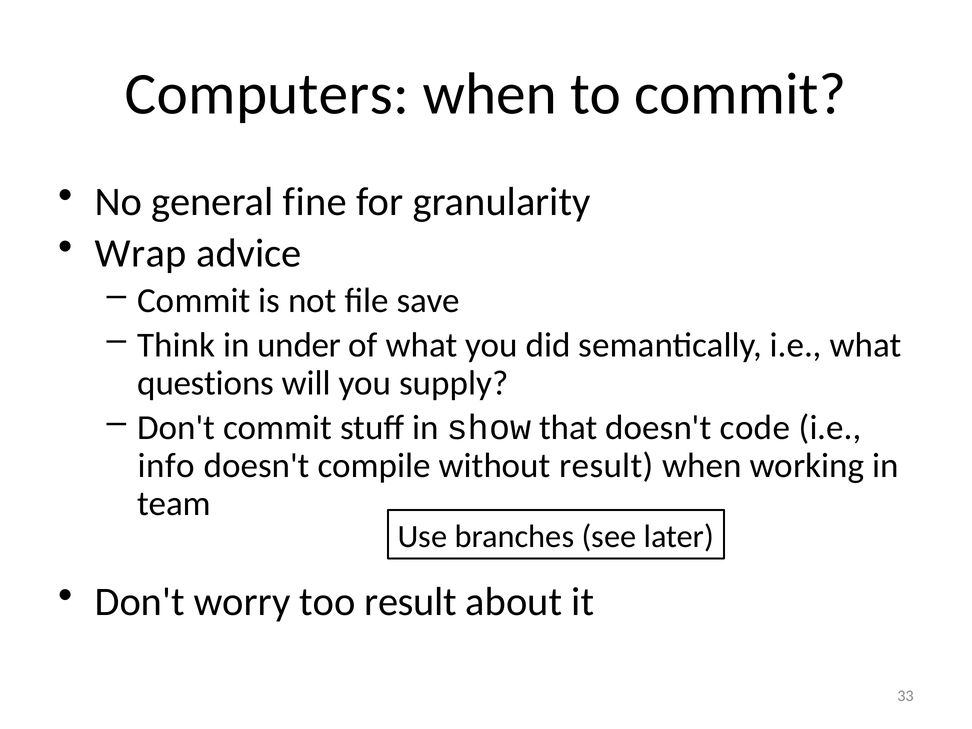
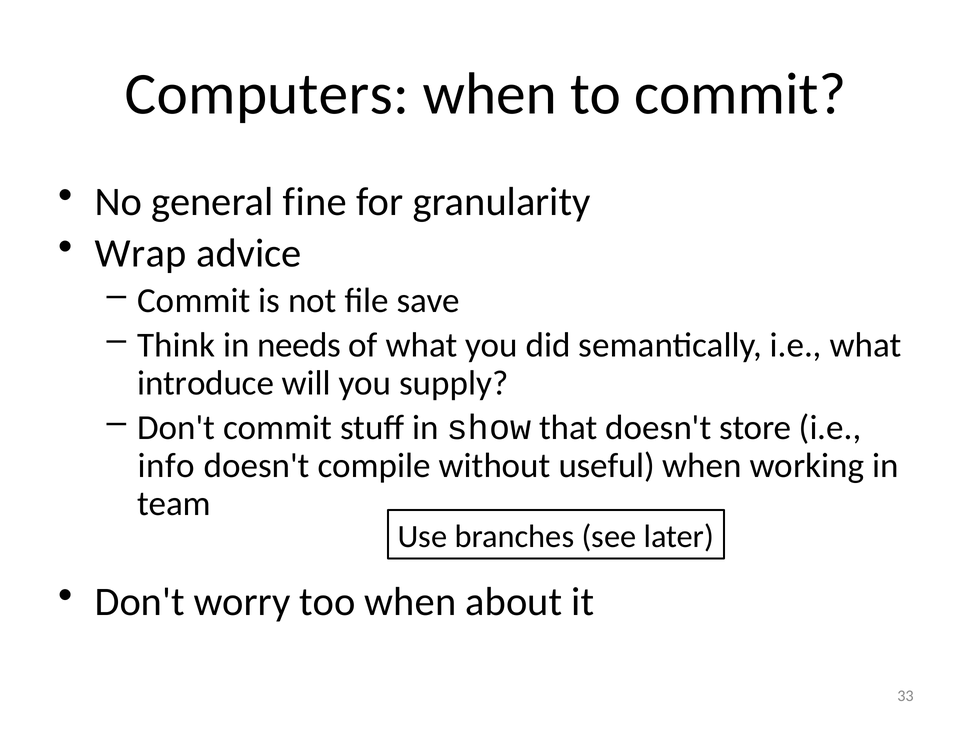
under: under -> needs
questions: questions -> introduce
code: code -> store
without result: result -> useful
too result: result -> when
